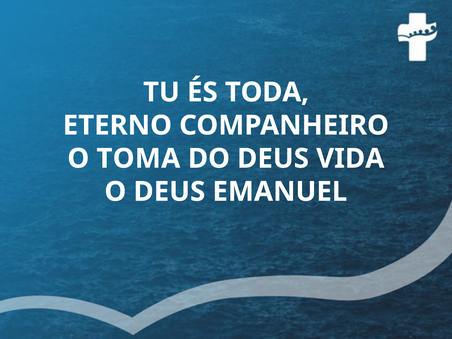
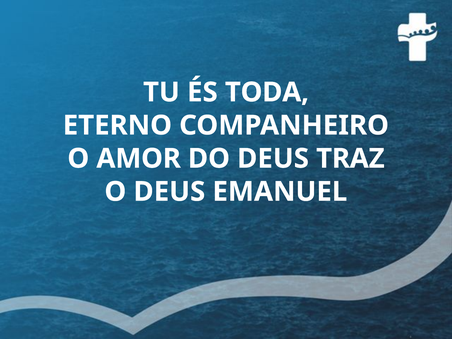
TOMA: TOMA -> AMOR
VIDA: VIDA -> TRAZ
